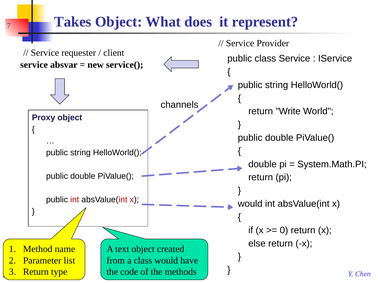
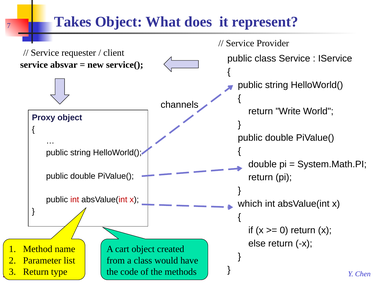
would at (250, 204): would -> which
text: text -> cart
